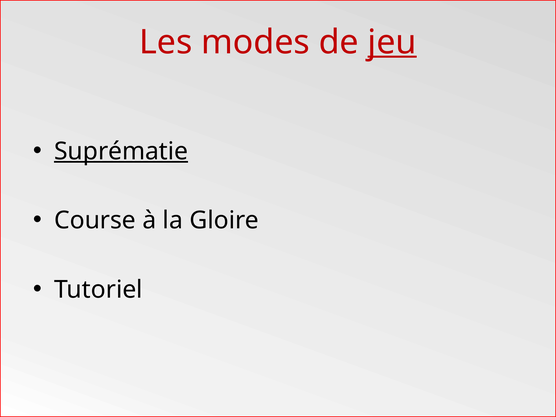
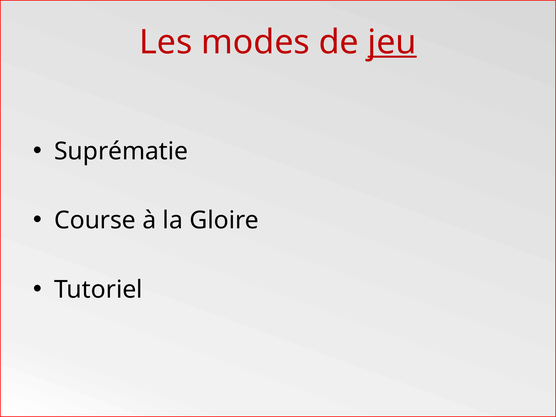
Suprématie underline: present -> none
